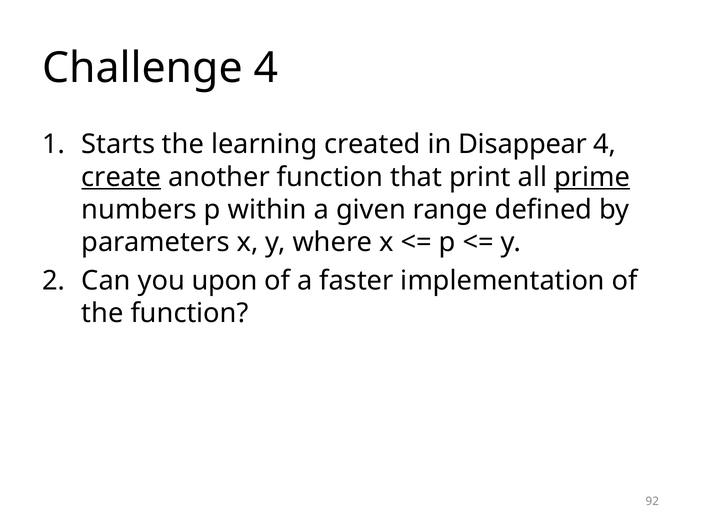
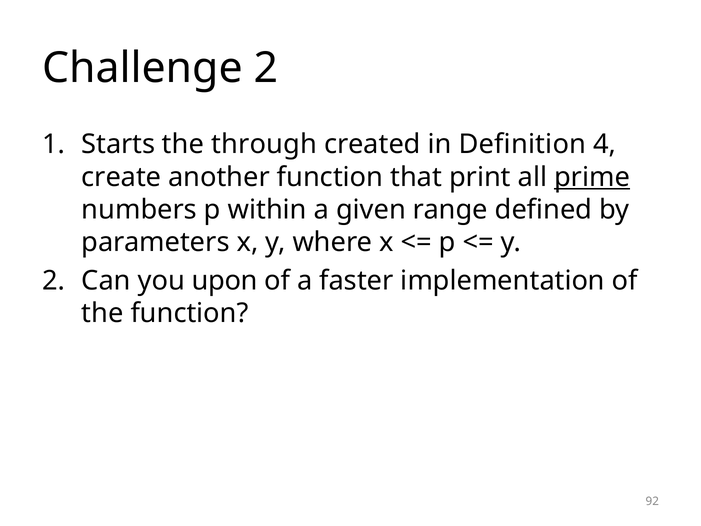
Challenge 4: 4 -> 2
learning: learning -> through
Disappear: Disappear -> Definition
create underline: present -> none
